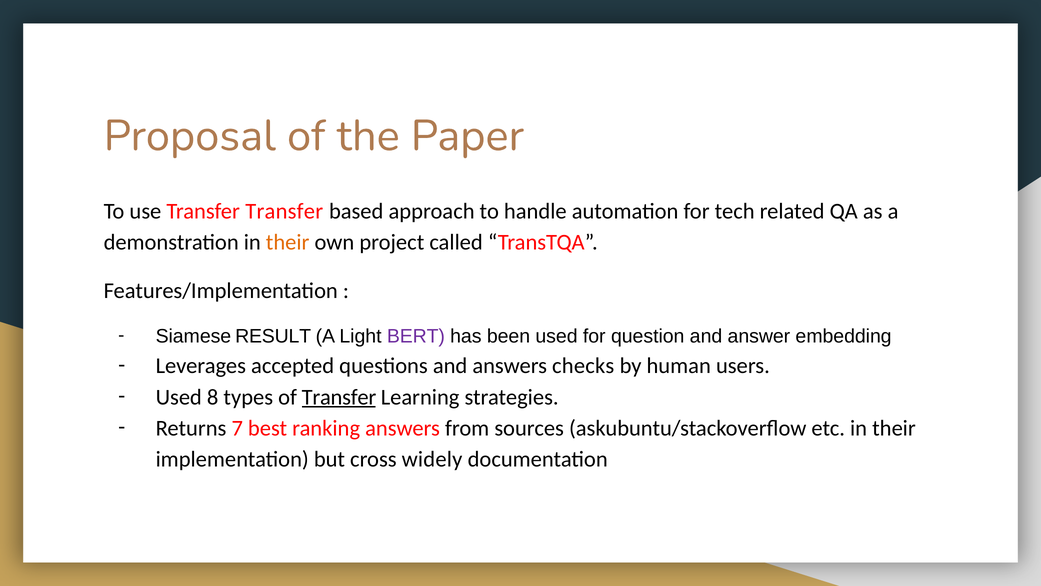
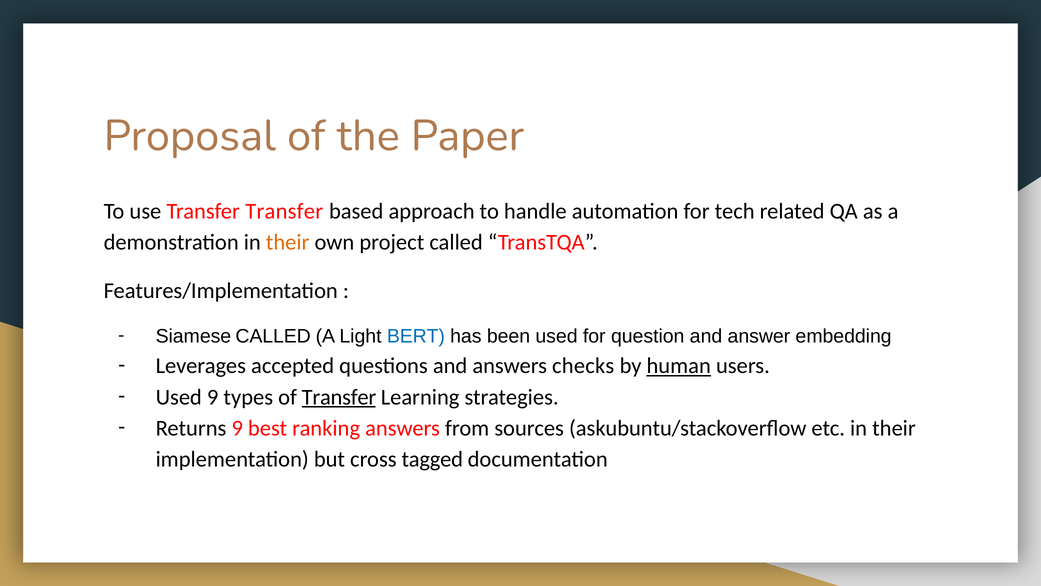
Siamese RESULT: RESULT -> CALLED
BERT colour: purple -> blue
human underline: none -> present
Used 8: 8 -> 9
Returns 7: 7 -> 9
widely: widely -> tagged
